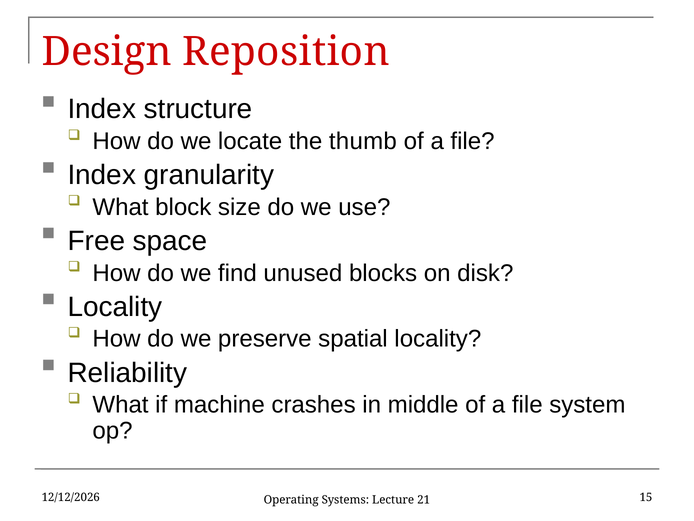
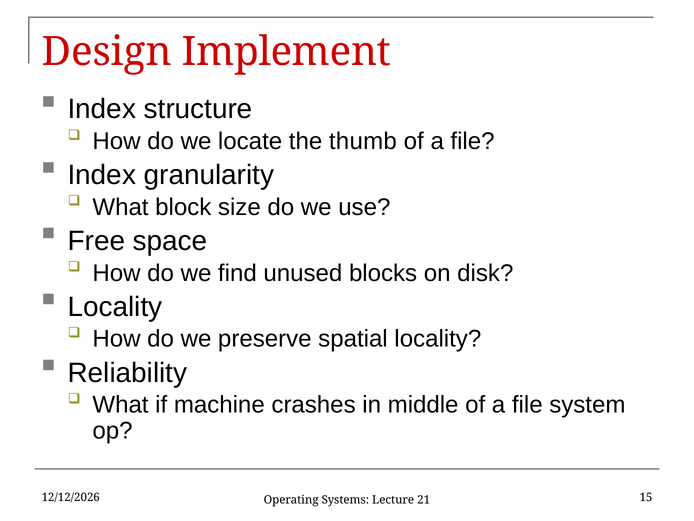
Reposition: Reposition -> Implement
